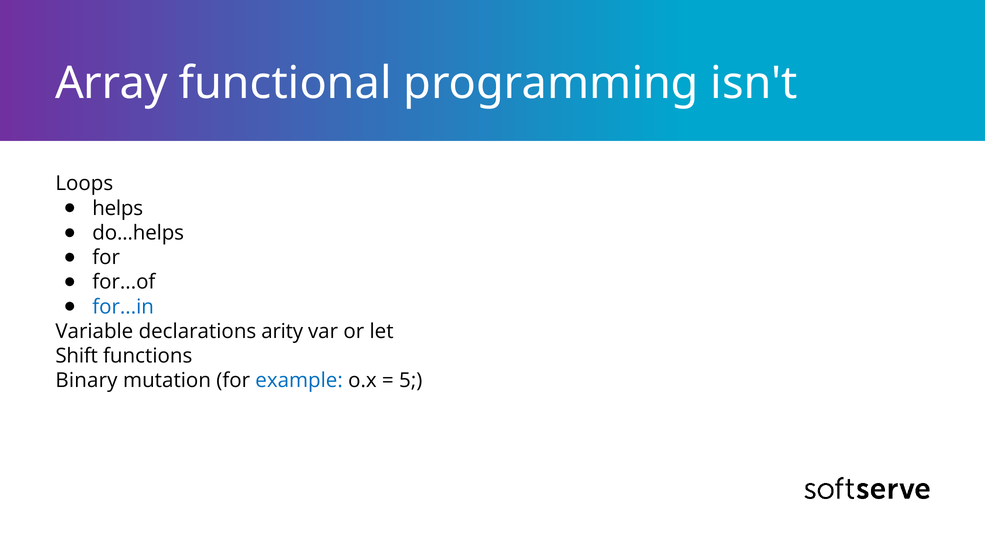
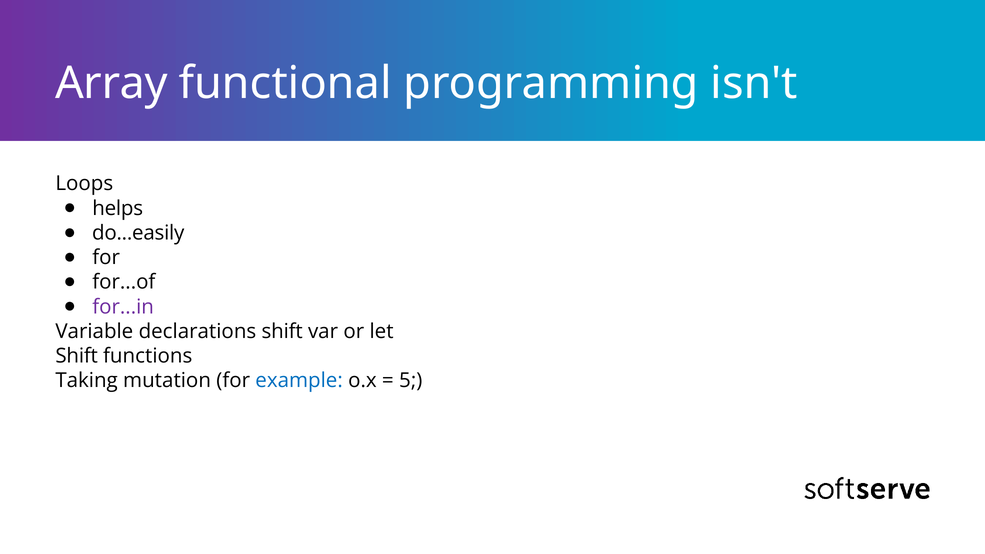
do...helps: do...helps -> do...easily
for...in colour: blue -> purple
declarations arity: arity -> shift
Binary: Binary -> Taking
